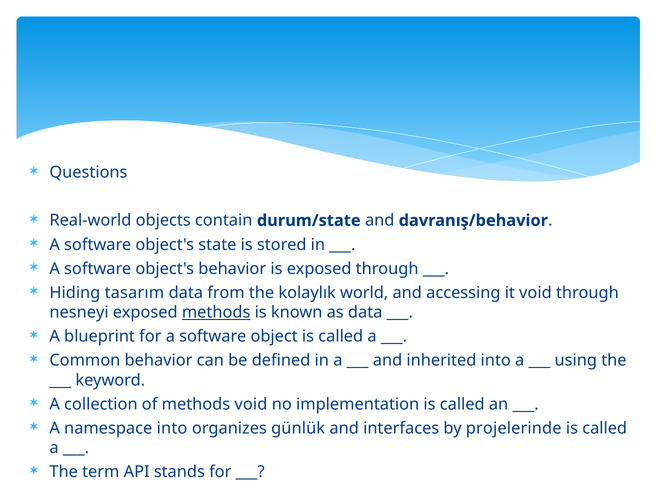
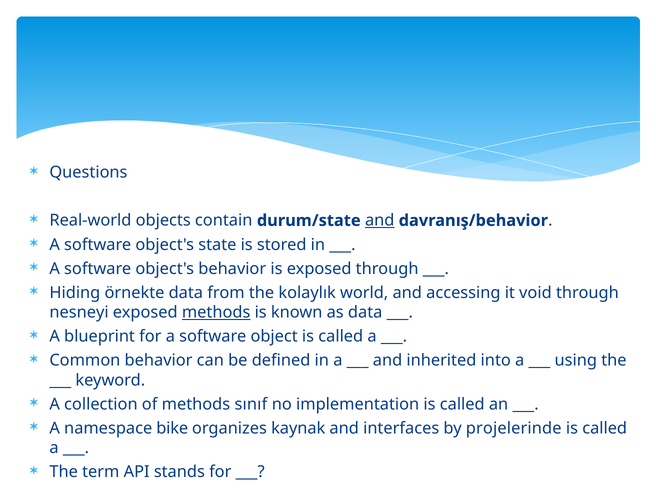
and at (380, 221) underline: none -> present
tasarım: tasarım -> örnekte
methods void: void -> sınıf
namespace into: into -> bike
günlük: günlük -> kaynak
